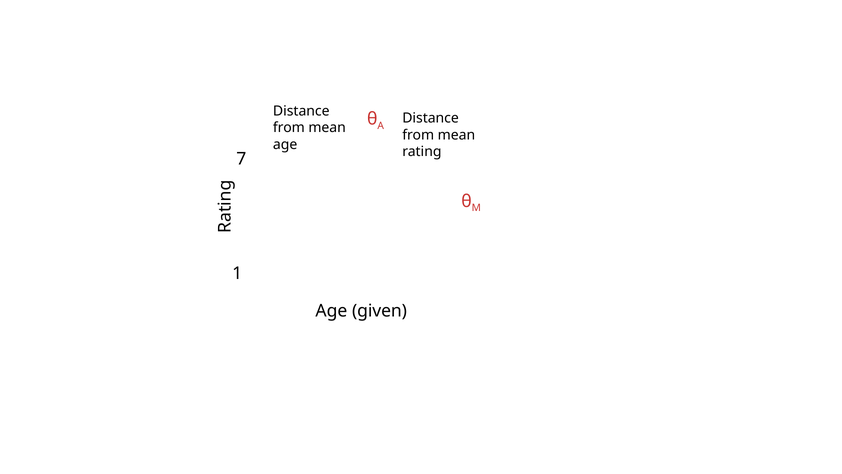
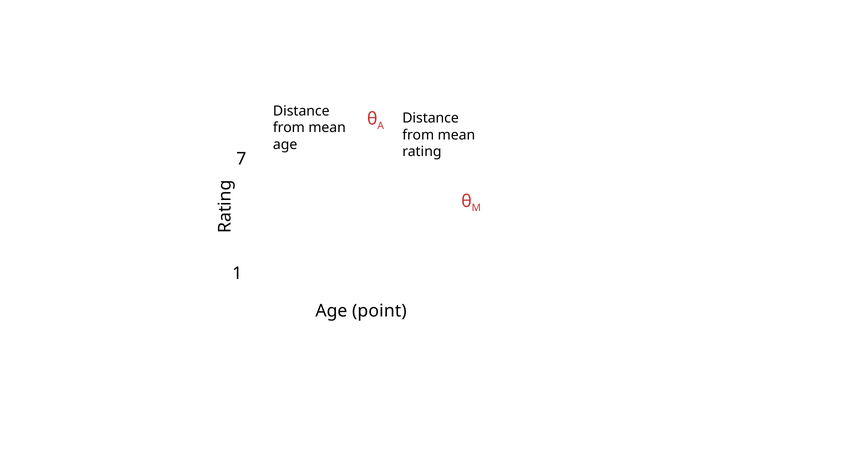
given: given -> point
